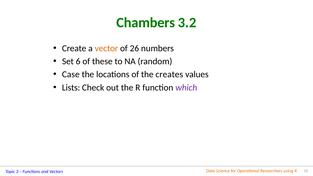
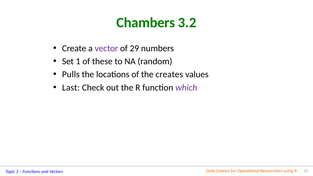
vector colour: orange -> purple
26: 26 -> 29
6: 6 -> 1
Case: Case -> Pulls
Lists: Lists -> Last
